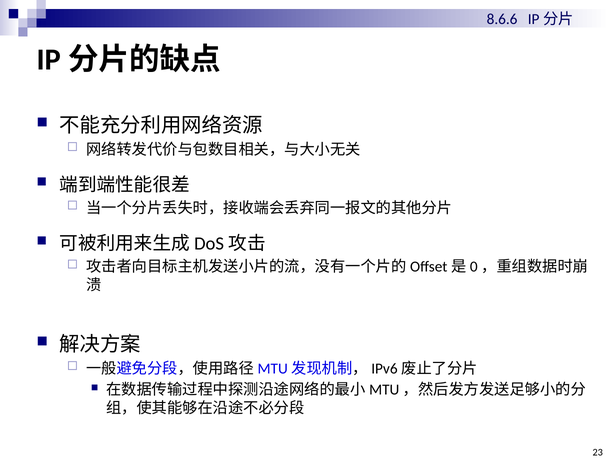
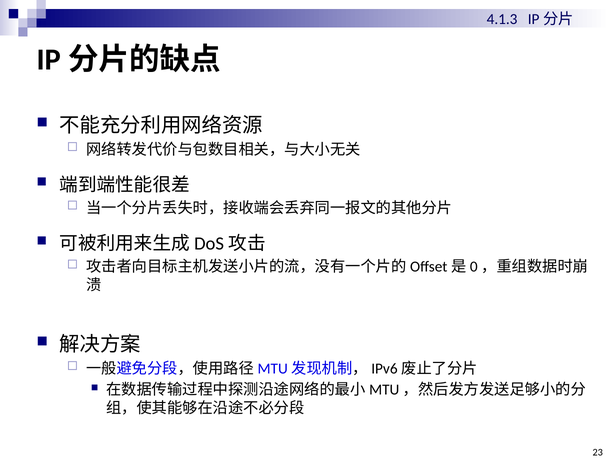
8.6.6: 8.6.6 -> 4.1.3
